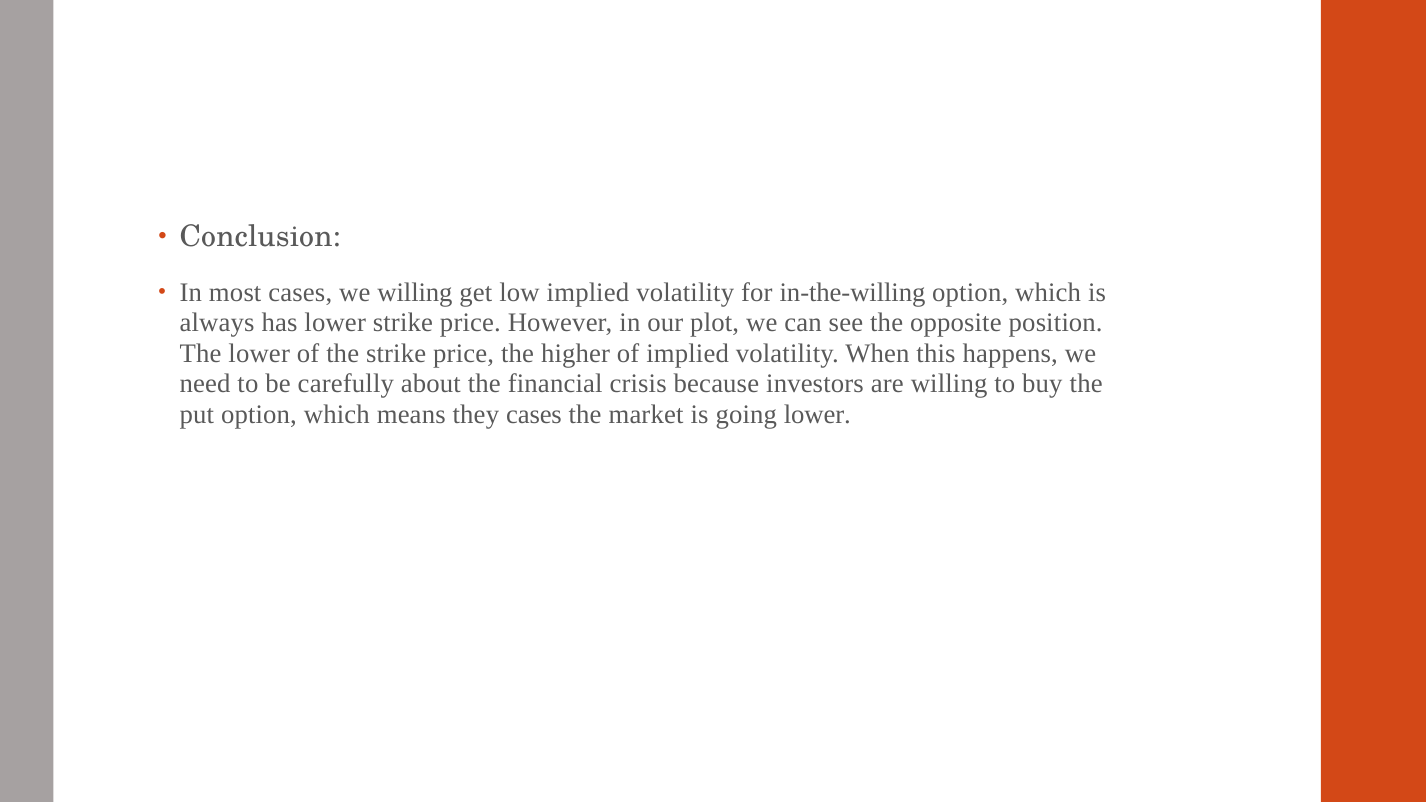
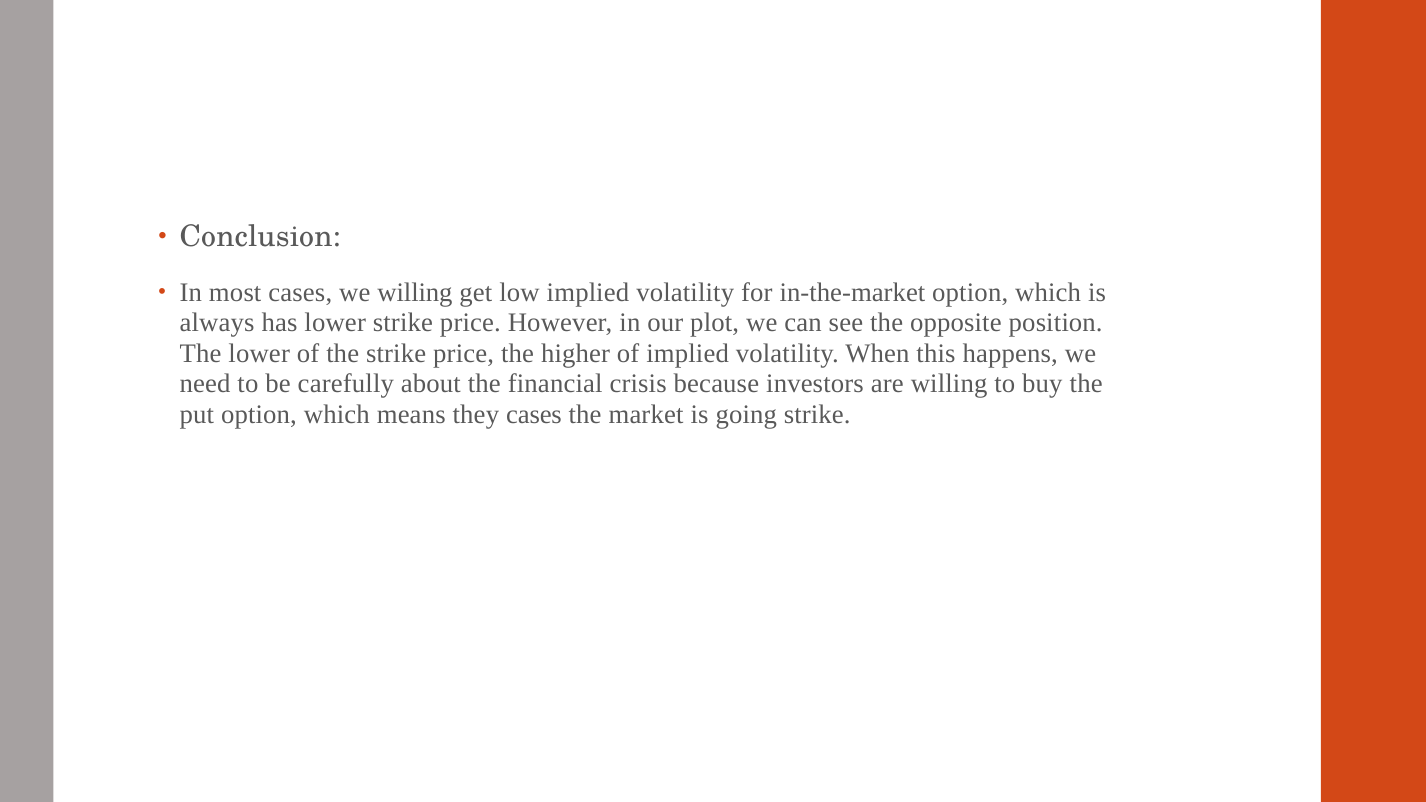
in-the-willing: in-the-willing -> in-the-market
going lower: lower -> strike
